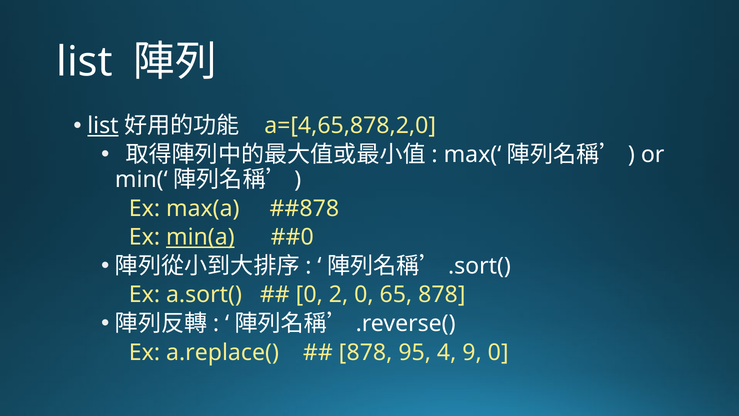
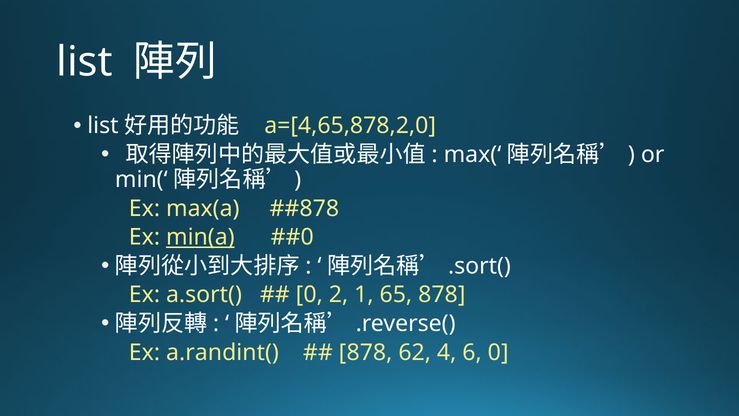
list at (103, 126) underline: present -> none
2 0: 0 -> 1
a.replace(: a.replace( -> a.randint(
95: 95 -> 62
9: 9 -> 6
